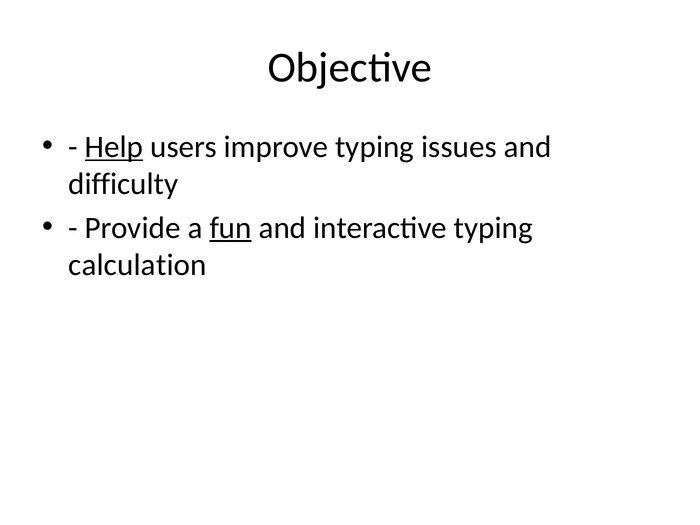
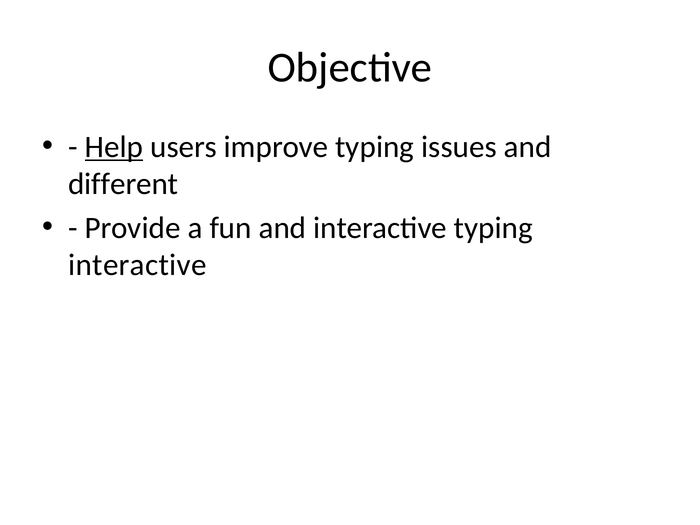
difficulty: difficulty -> different
fun underline: present -> none
calculation at (138, 265): calculation -> interactive
